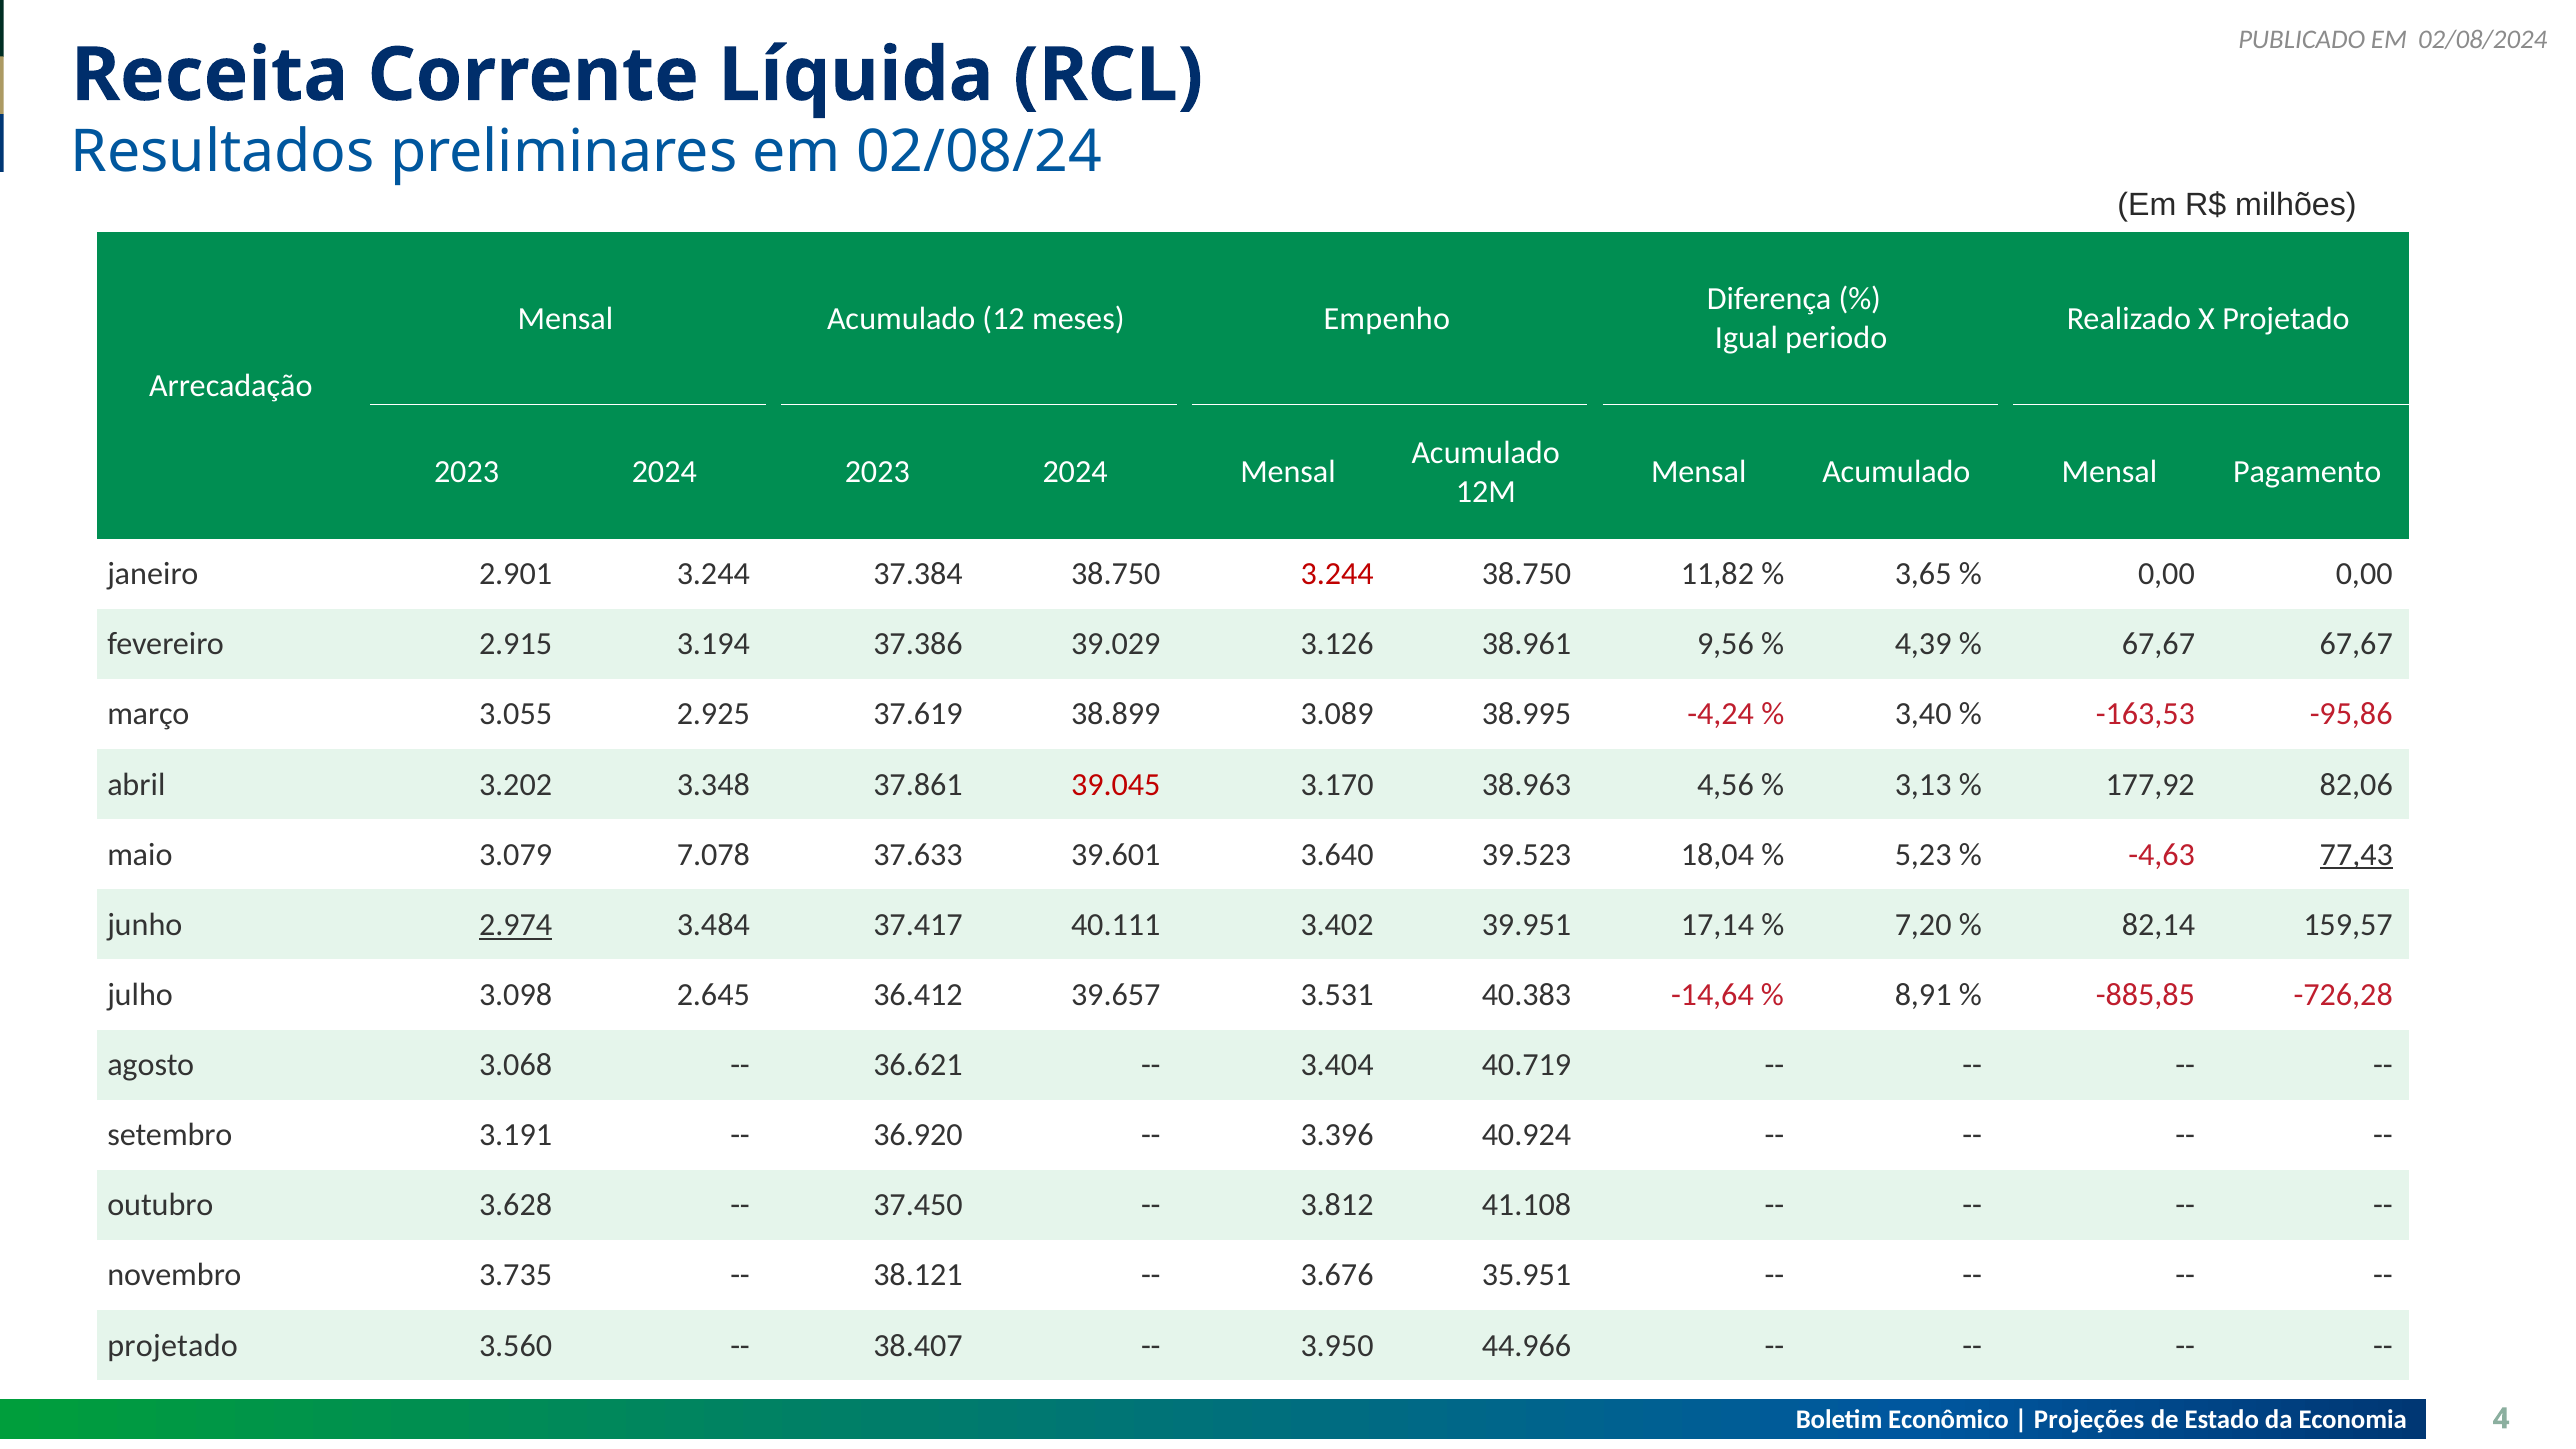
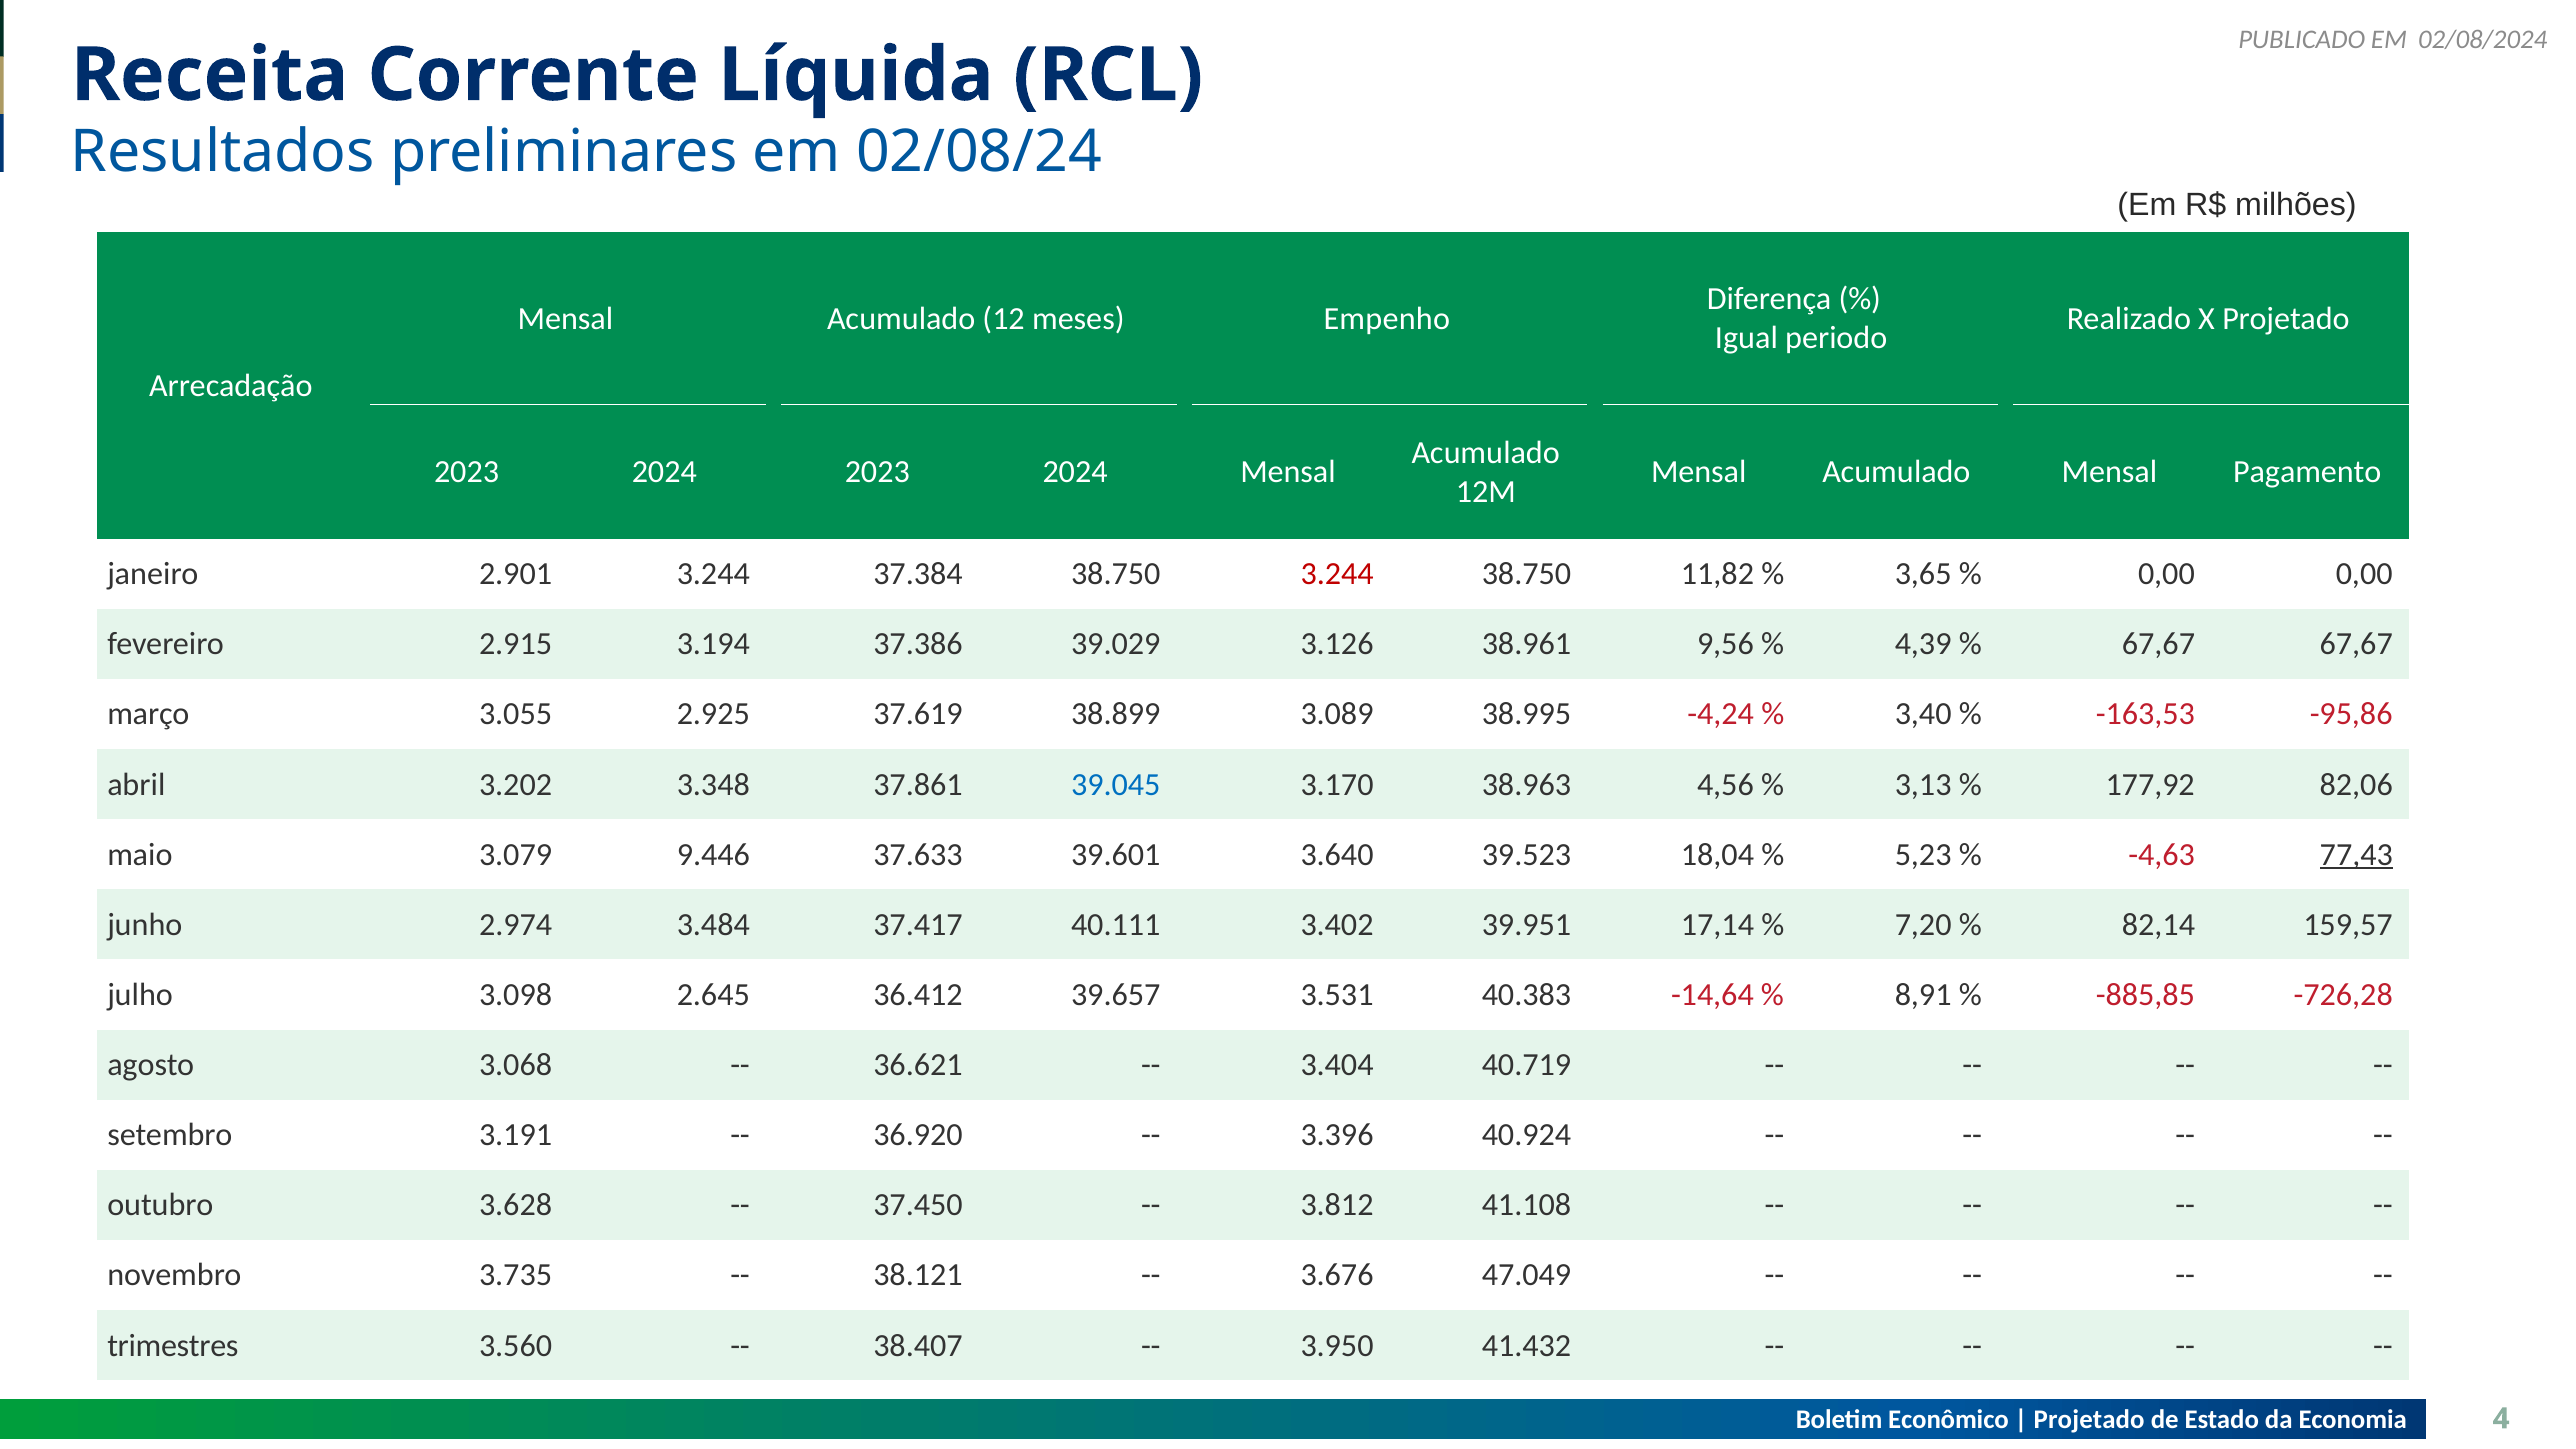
39.045 colour: red -> blue
7.078: 7.078 -> 9.446
2.974 underline: present -> none
35.951: 35.951 -> 47.049
projetado at (173, 1345): projetado -> trimestres
44.966: 44.966 -> 41.432
Projeções at (2089, 1420): Projeções -> Projetado
